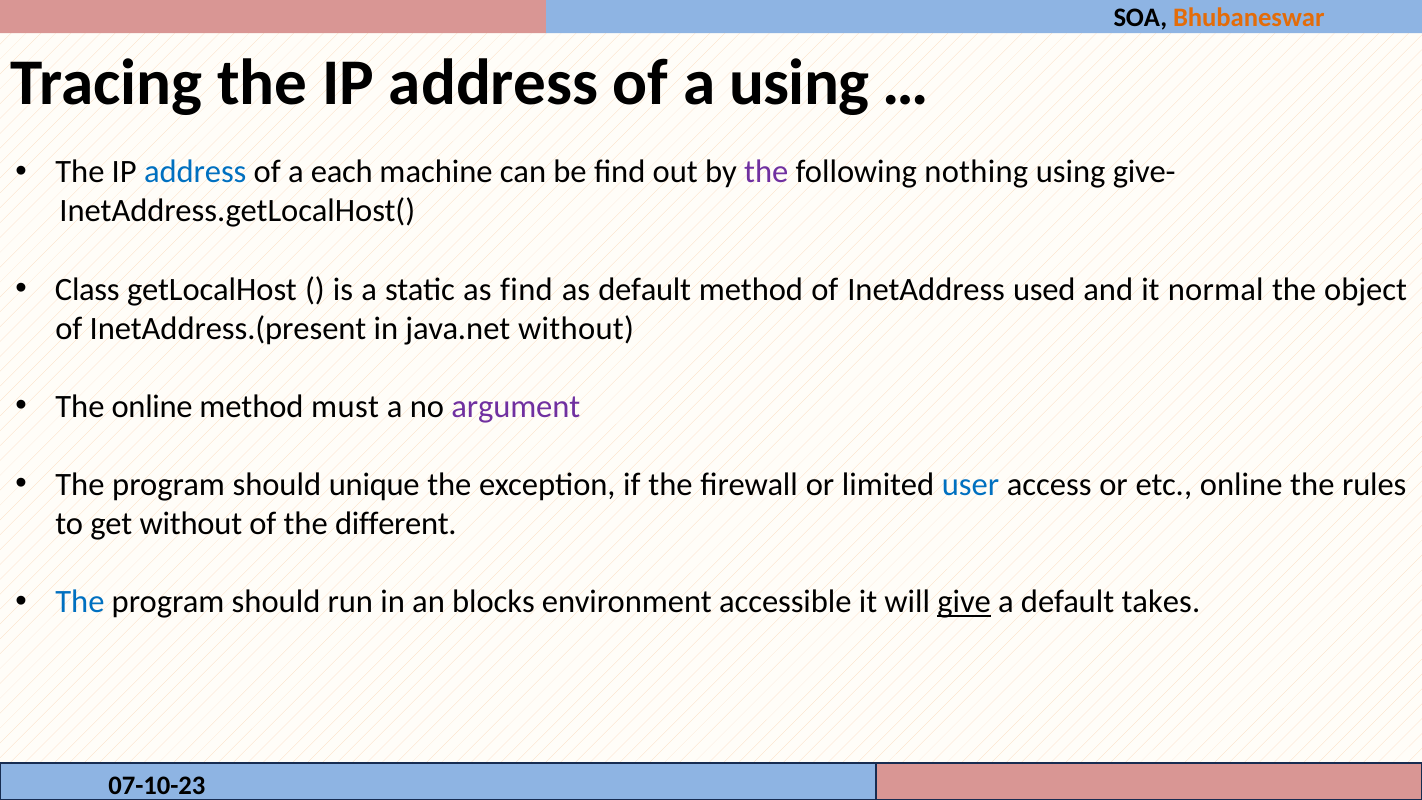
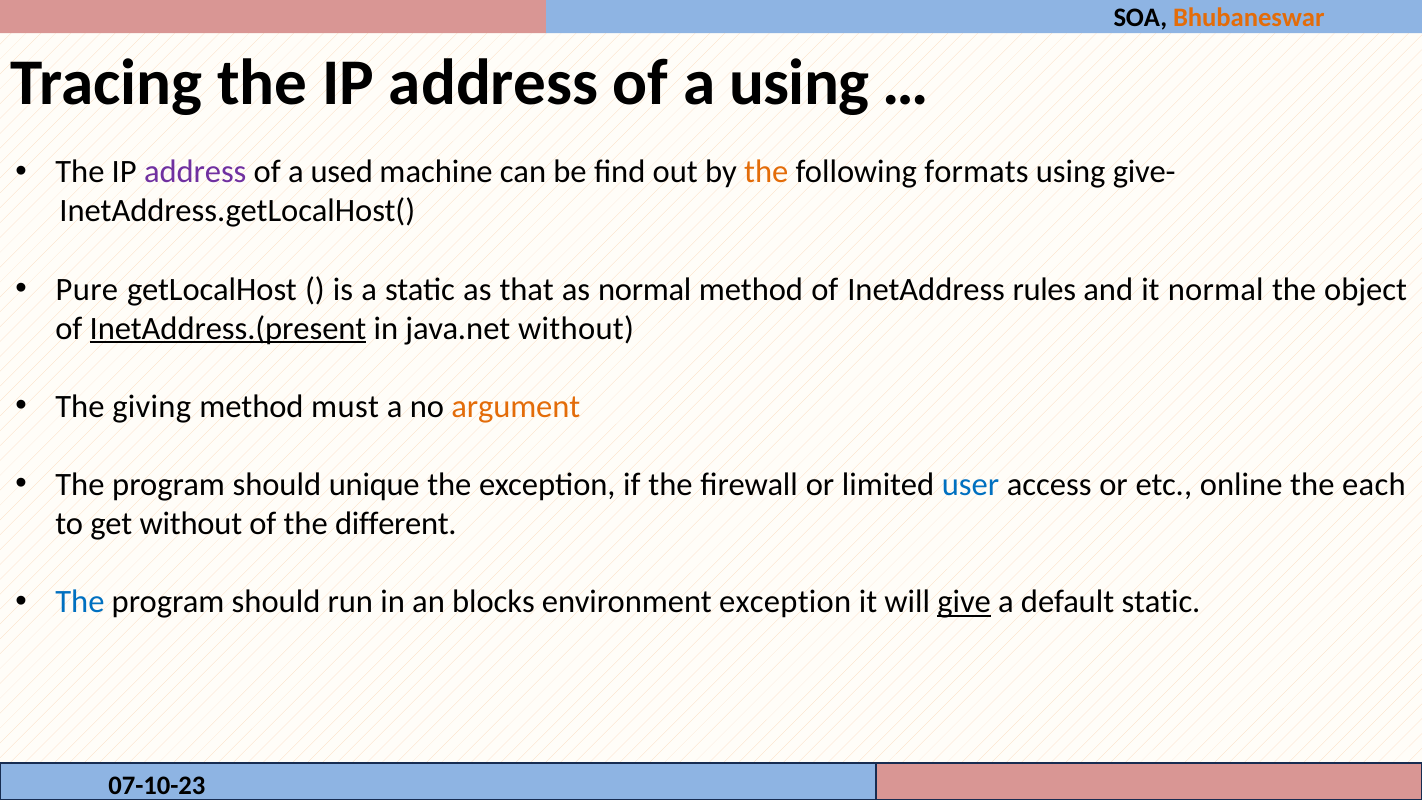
address at (195, 172) colour: blue -> purple
each: each -> used
the at (766, 172) colour: purple -> orange
nothing: nothing -> formats
Class: Class -> Pure
as find: find -> that
as default: default -> normal
used: used -> rules
InetAddress.(present underline: none -> present
The online: online -> giving
argument colour: purple -> orange
rules: rules -> each
environment accessible: accessible -> exception
default takes: takes -> static
